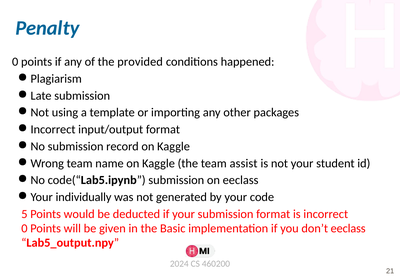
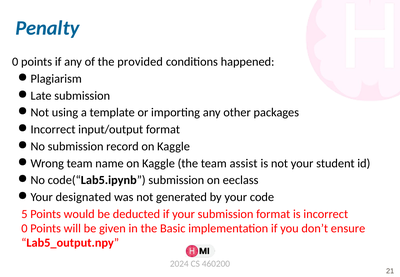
individually: individually -> designated
don’t eeclass: eeclass -> ensure
